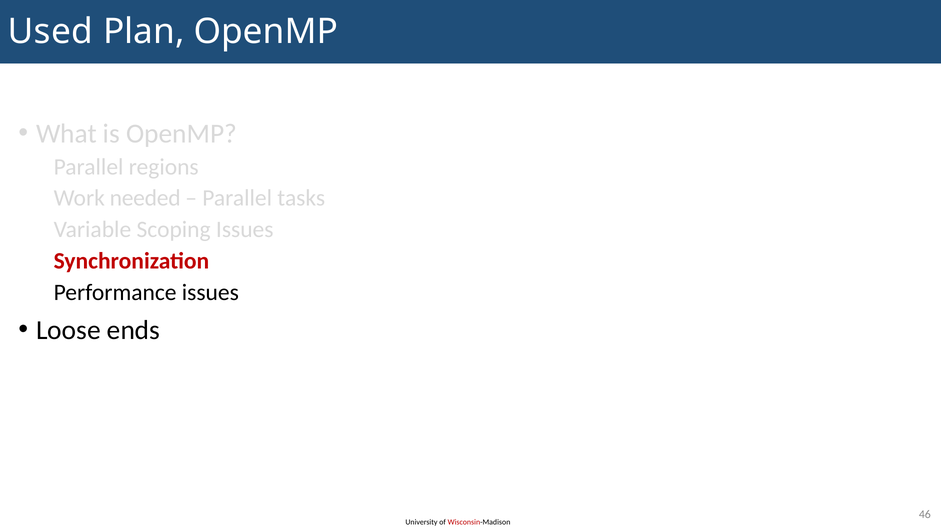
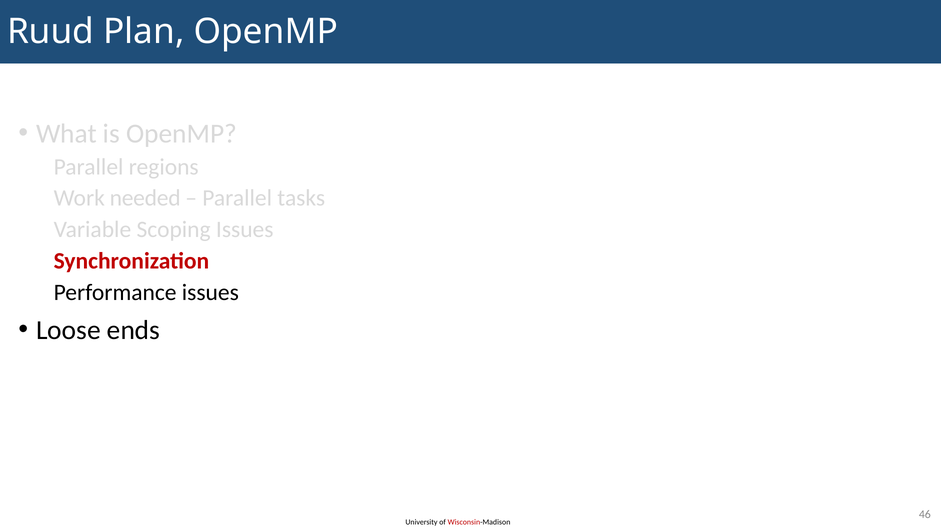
Used: Used -> Ruud
